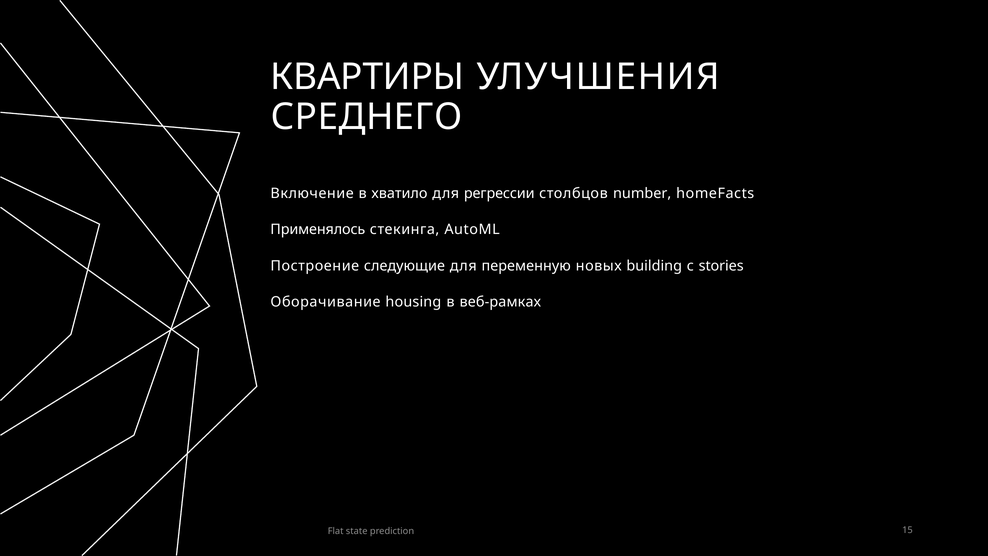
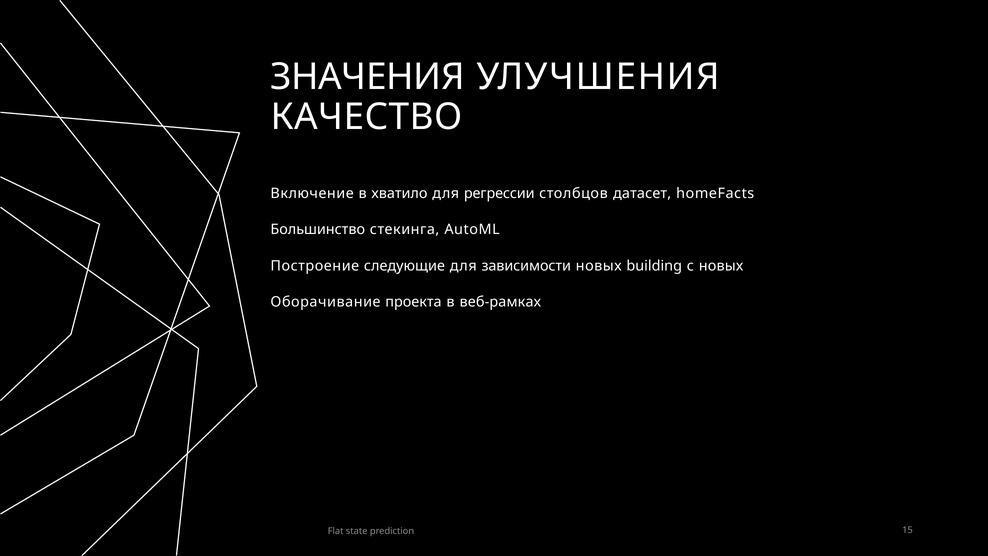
КВАРТИРЫ: КВАРТИРЫ -> ЗНАЧЕНИЯ
СРЕДНЕГО: СРЕДНЕГО -> КАЧЕСТВО
number: number -> датасет
Применялось: Применялось -> Большинство
переменную: переменную -> зависимости
с stories: stories -> новых
housing: housing -> проекта
